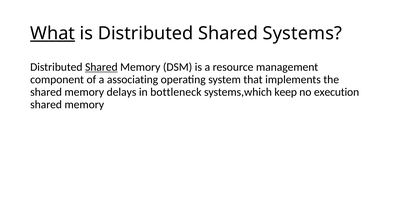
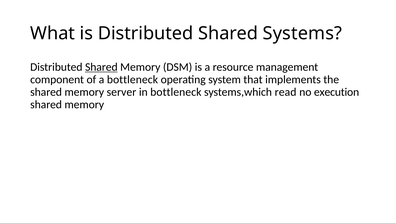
What underline: present -> none
a associating: associating -> bottleneck
delays: delays -> server
keep: keep -> read
